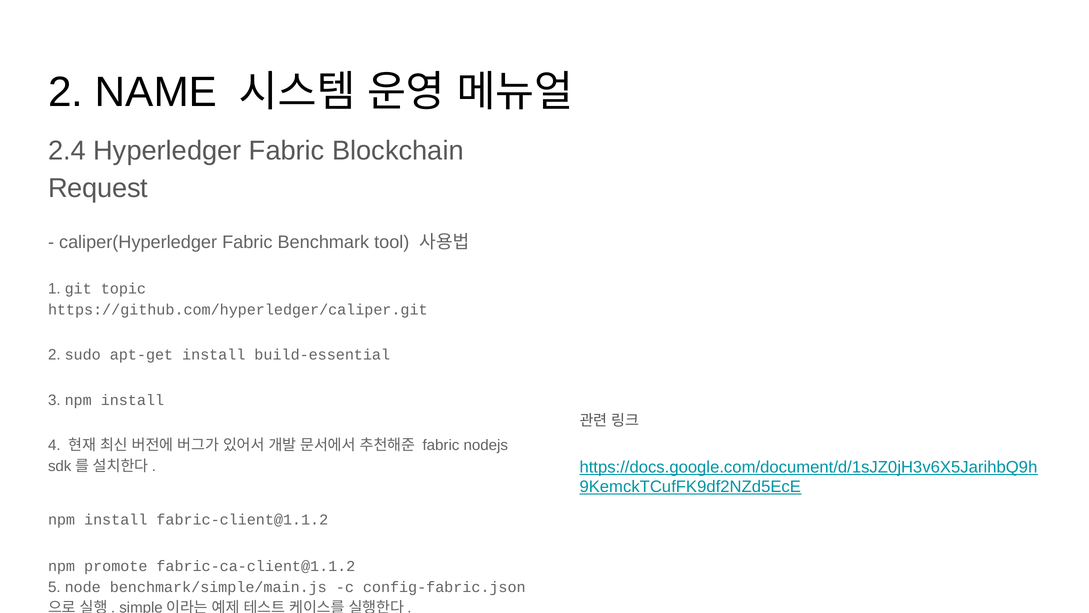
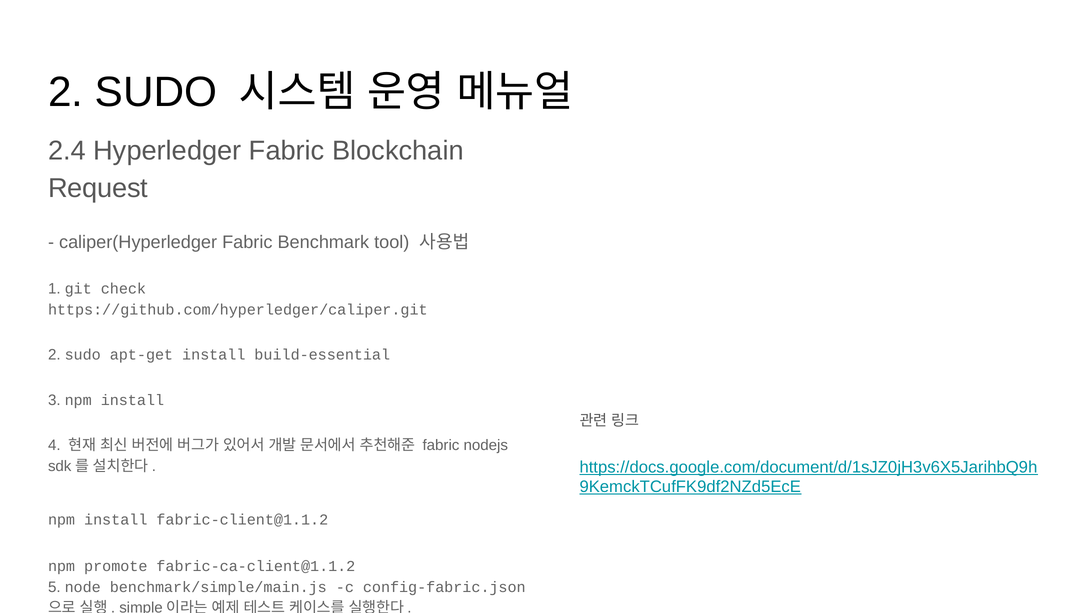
NAME at (156, 92): NAME -> SUDO
topic: topic -> check
